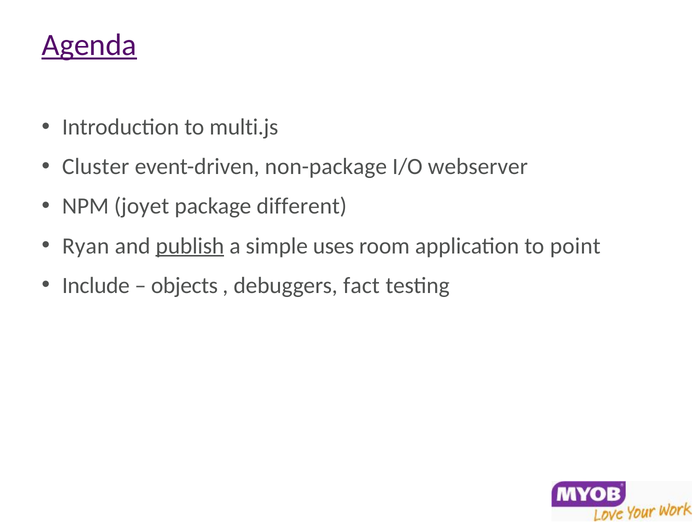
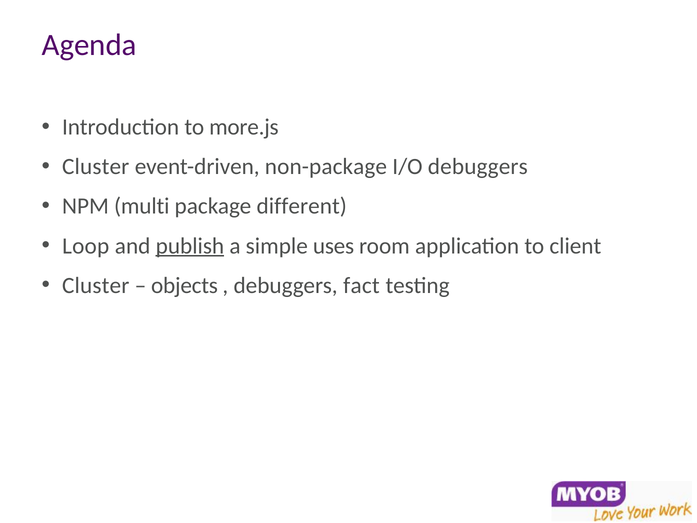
Agenda underline: present -> none
multi.js: multi.js -> more.js
I/O webserver: webserver -> debuggers
joyet: joyet -> multi
Ryan: Ryan -> Loop
point: point -> client
Include at (96, 285): Include -> Cluster
